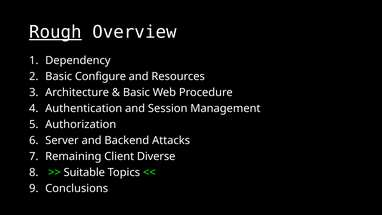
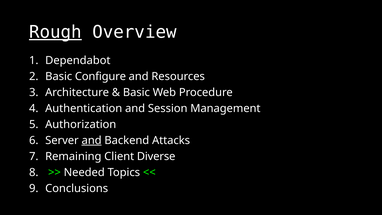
Dependency: Dependency -> Dependabot
and at (92, 140) underline: none -> present
Suitable: Suitable -> Needed
